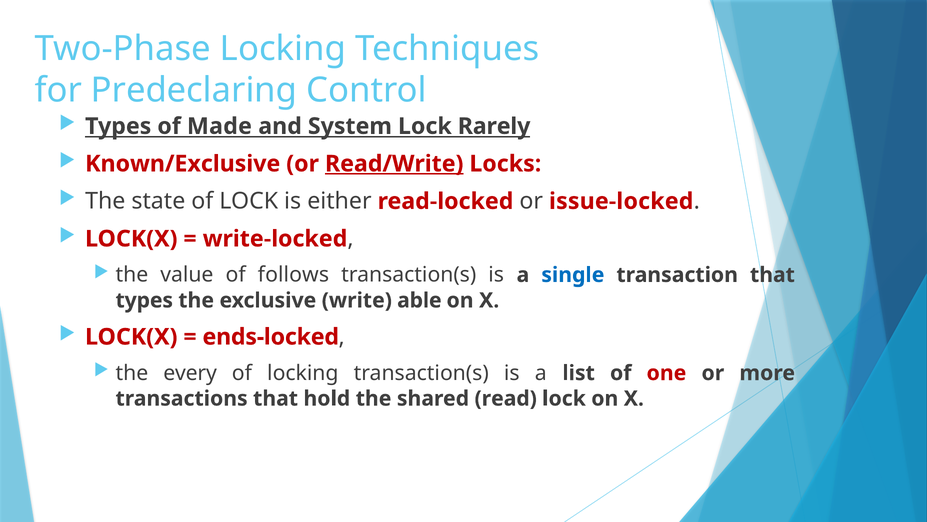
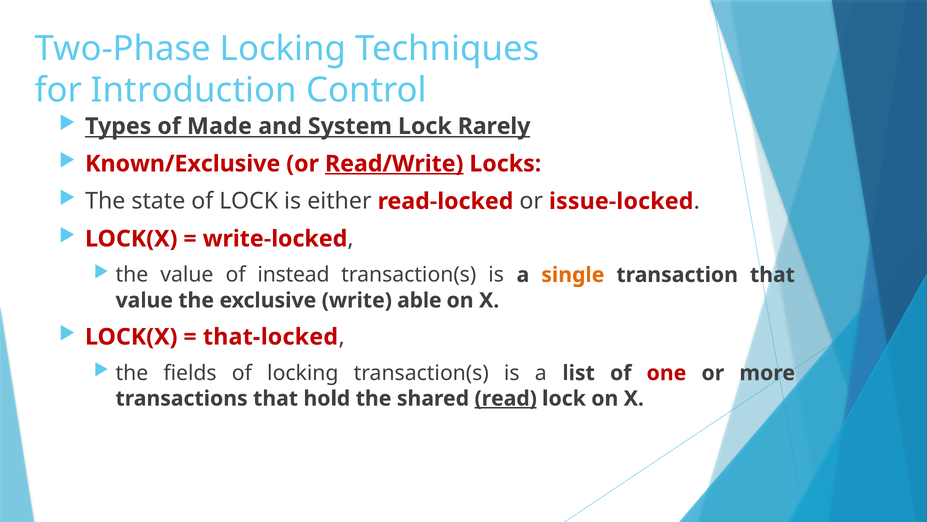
Predeclaring: Predeclaring -> Introduction
follows: follows -> instead
single colour: blue -> orange
types at (144, 300): types -> value
ends-locked: ends-locked -> that-locked
every: every -> fields
read underline: none -> present
